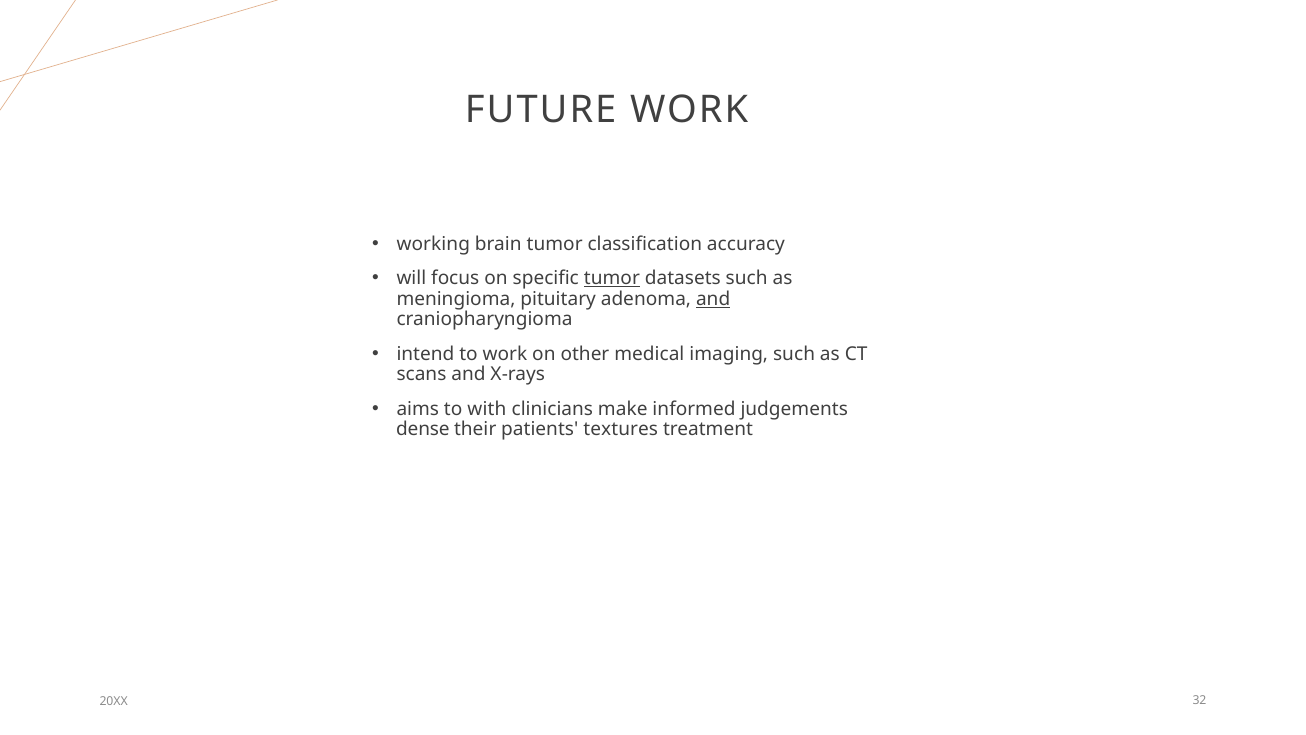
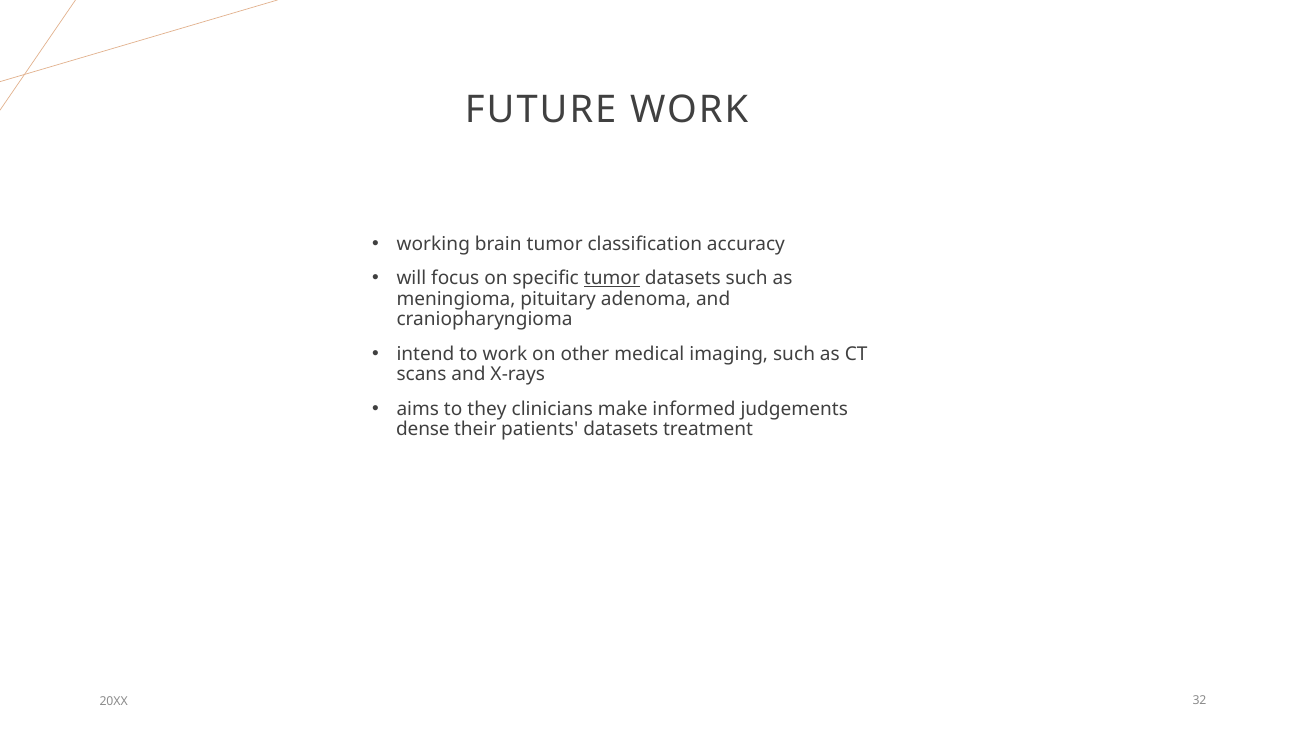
and at (713, 299) underline: present -> none
with: with -> they
patients textures: textures -> datasets
